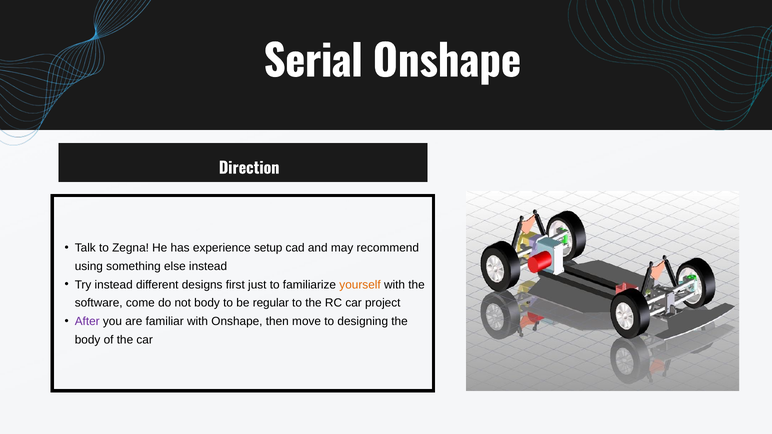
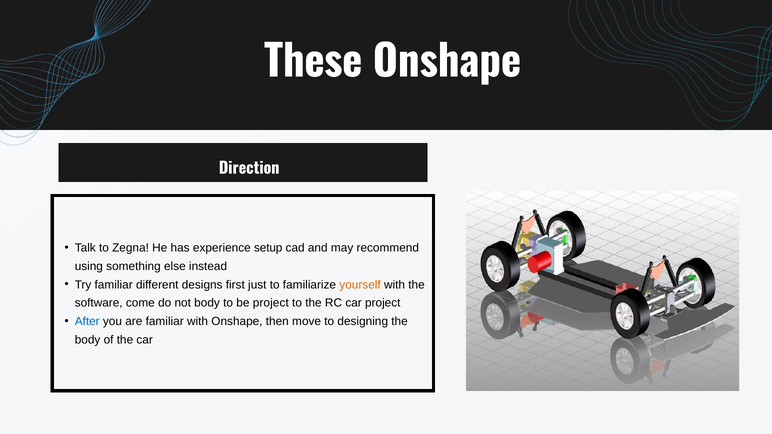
Serial: Serial -> These
Try instead: instead -> familiar
be regular: regular -> project
After colour: purple -> blue
